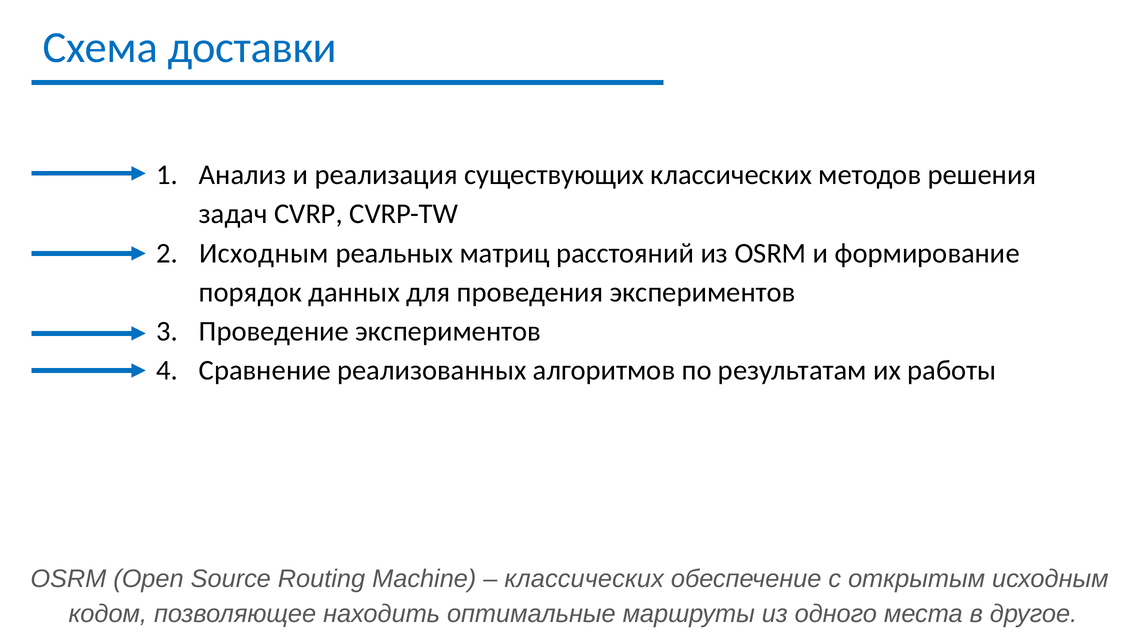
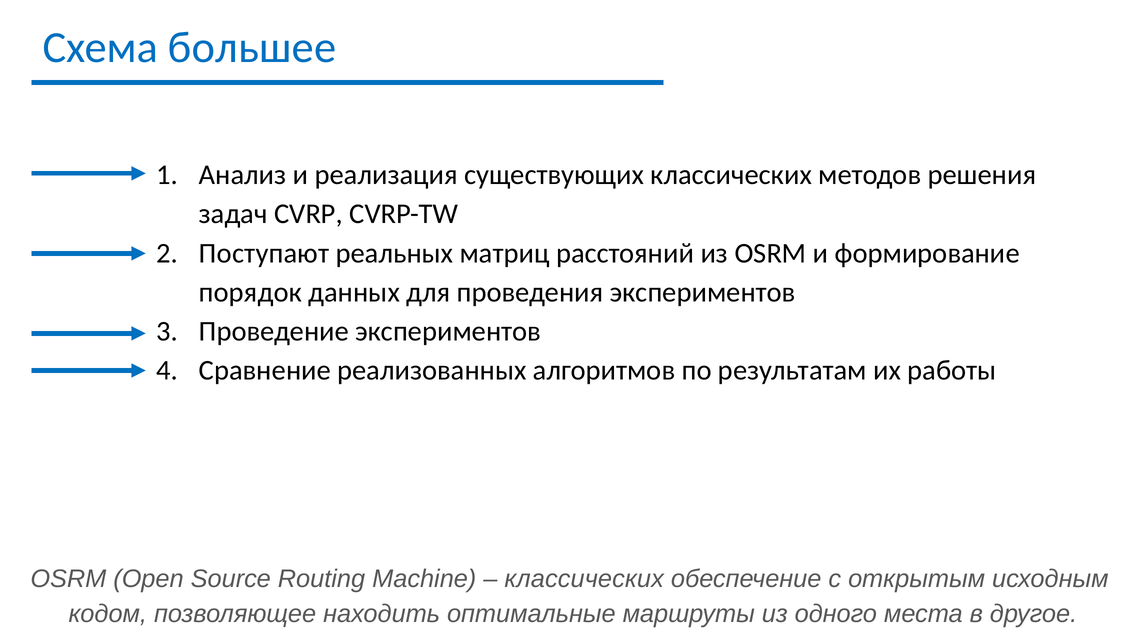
доставки: доставки -> большее
Исходным at (264, 253): Исходным -> Поступают
